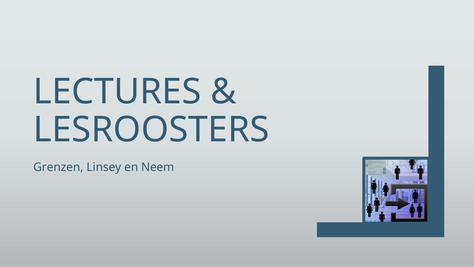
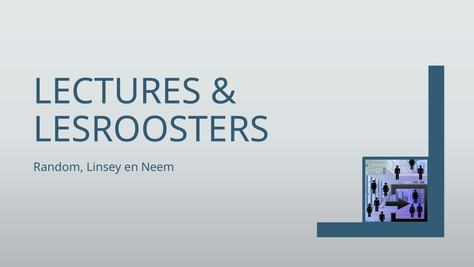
Grenzen: Grenzen -> Random
